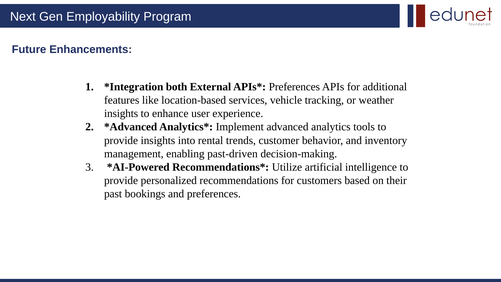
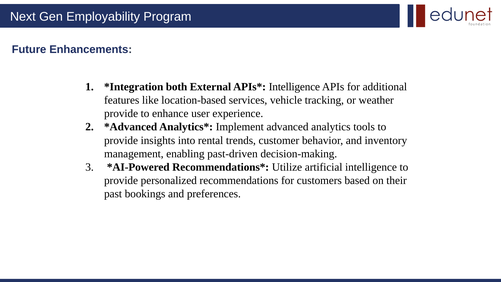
Preferences at (294, 87): Preferences -> Intelligence
insights at (121, 114): insights -> provide
